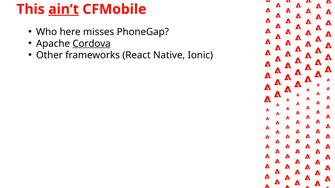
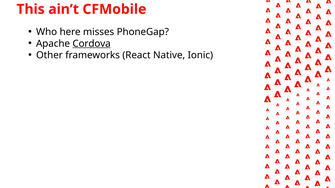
ain’t underline: present -> none
